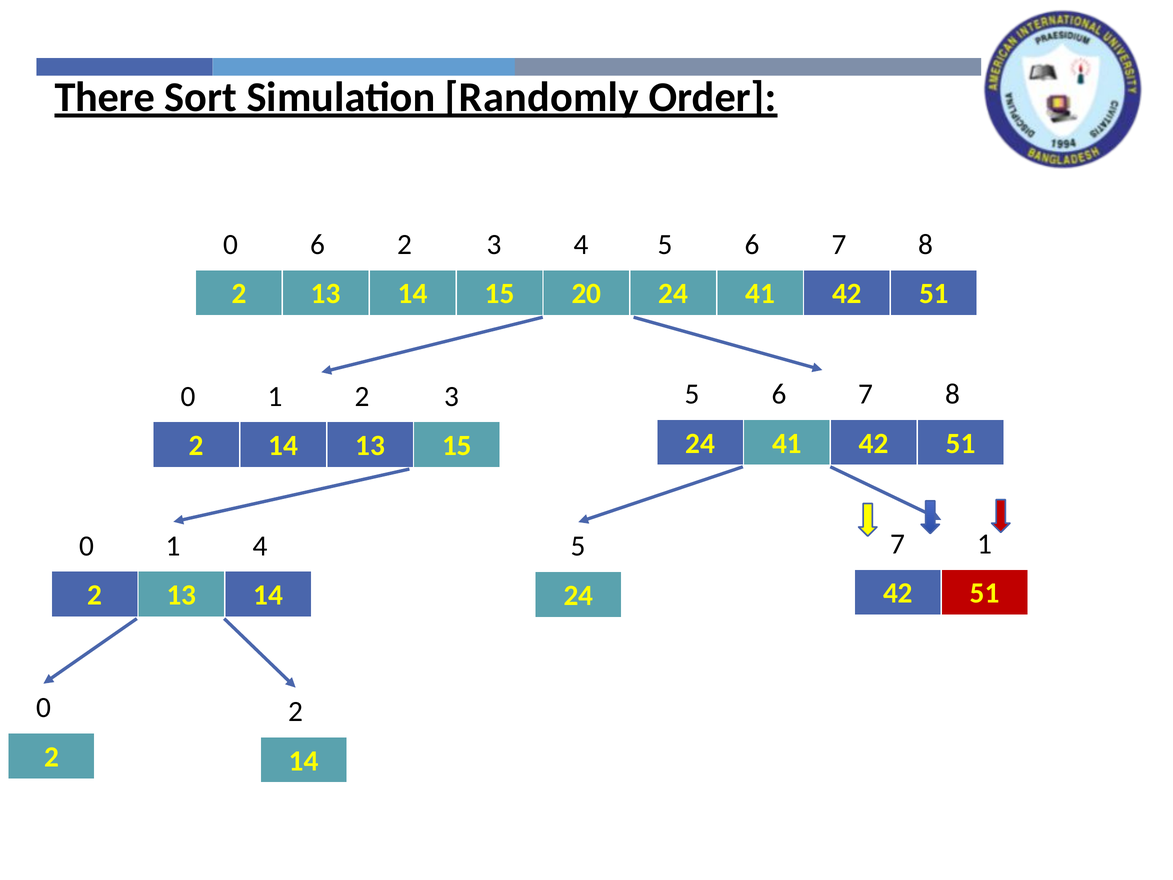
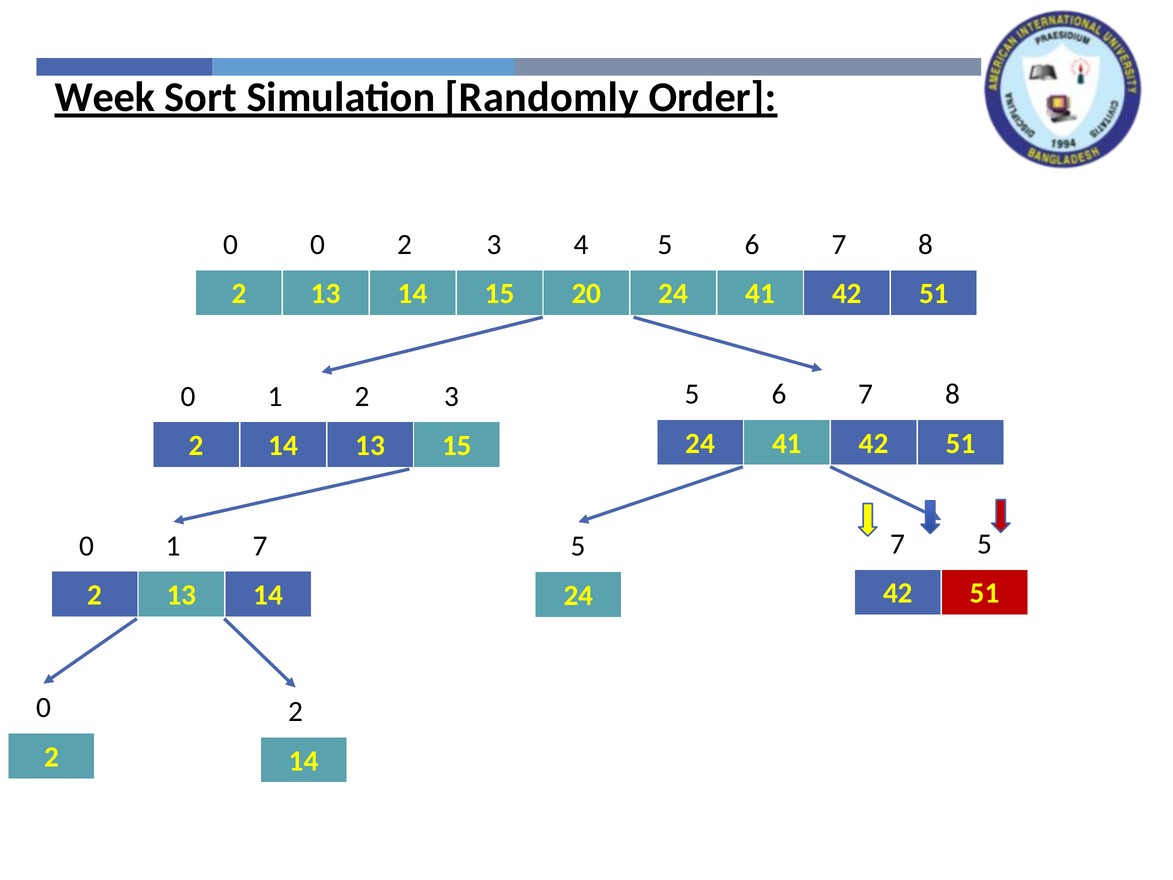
There: There -> Week
0 6: 6 -> 0
7 1: 1 -> 5
1 4: 4 -> 7
